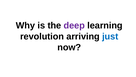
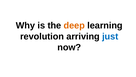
deep colour: purple -> orange
